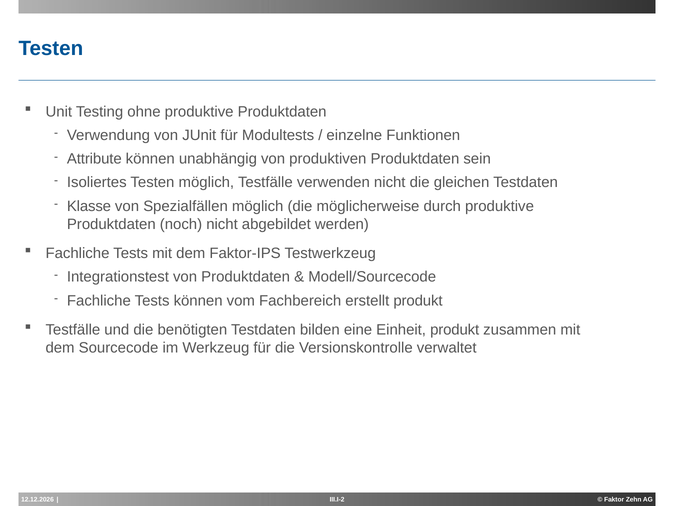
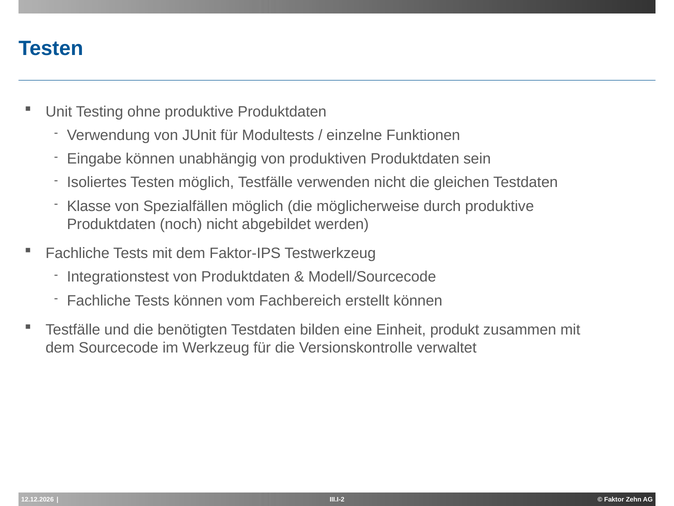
Attribute: Attribute -> Eingabe
erstellt produkt: produkt -> können
